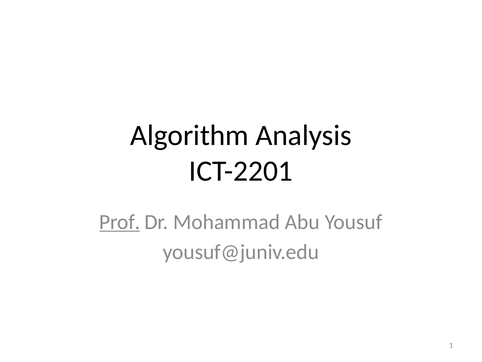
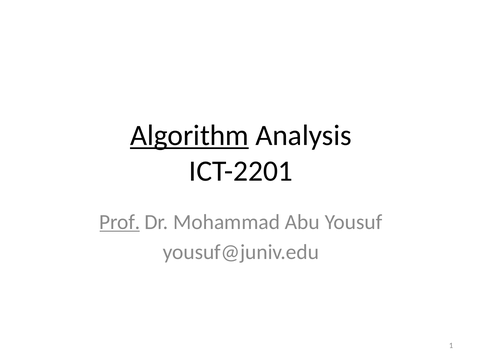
Algorithm underline: none -> present
